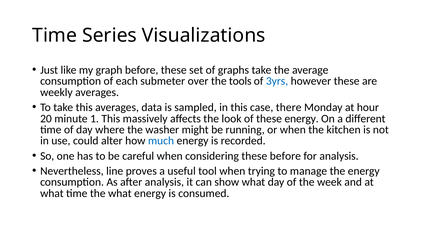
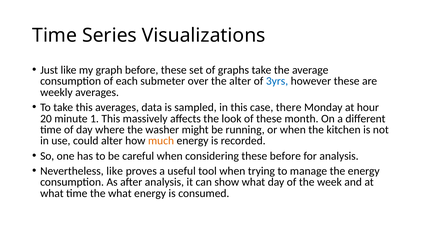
the tools: tools -> alter
these energy: energy -> month
much colour: blue -> orange
Nevertheless line: line -> like
